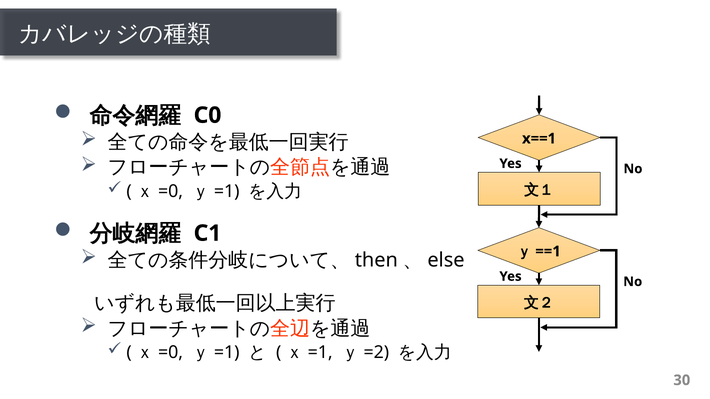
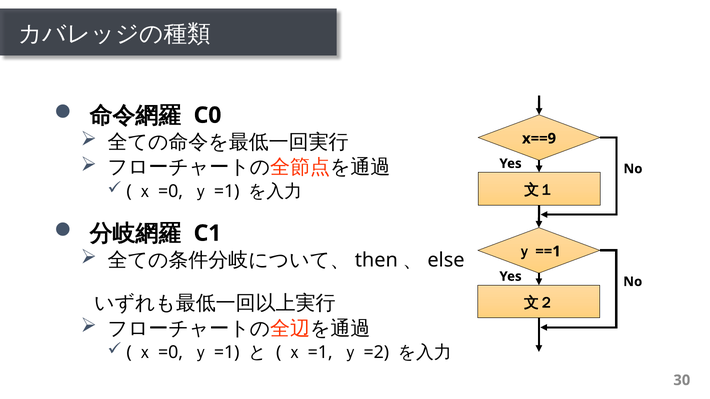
x==1: x==1 -> x==9
